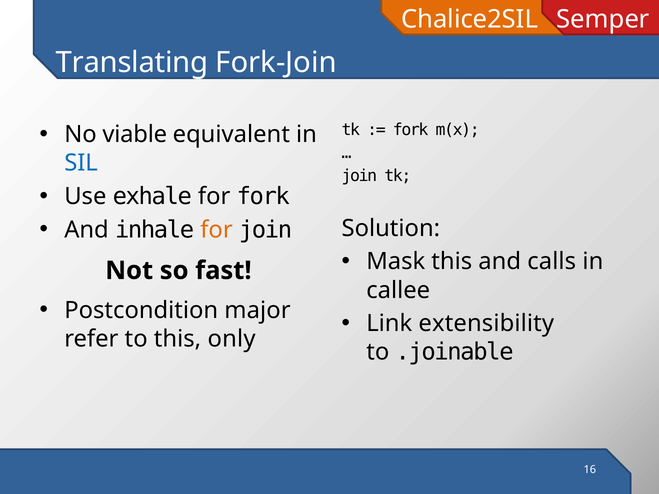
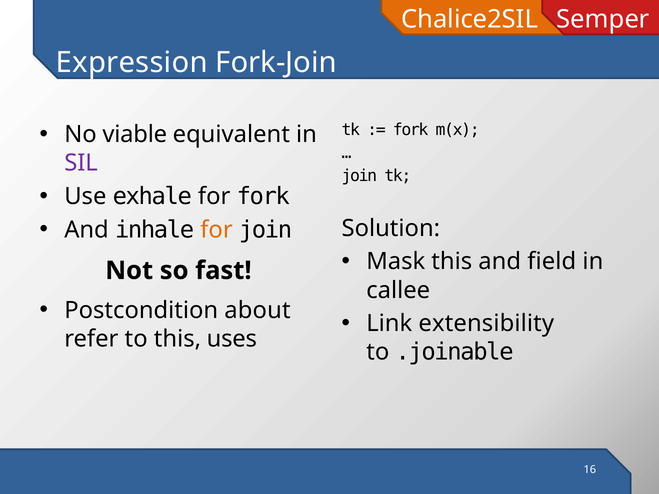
Translating: Translating -> Expression
SIL colour: blue -> purple
calls: calls -> field
major: major -> about
only: only -> uses
